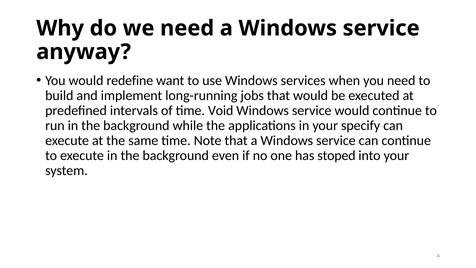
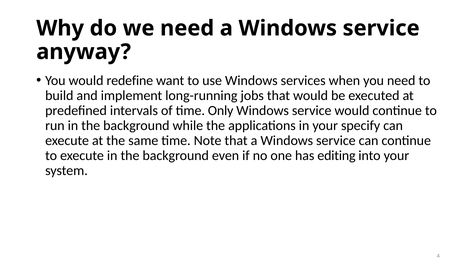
Void: Void -> Only
stoped: stoped -> editing
